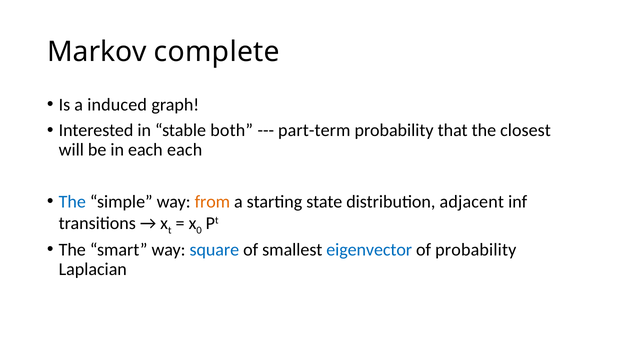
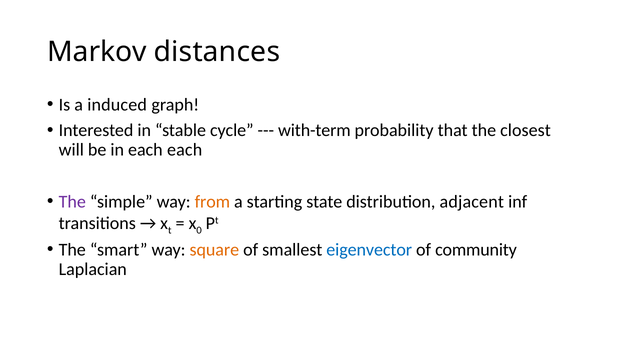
complete: complete -> distances
both: both -> cycle
part-term: part-term -> with-term
The at (72, 201) colour: blue -> purple
square colour: blue -> orange
of probability: probability -> community
